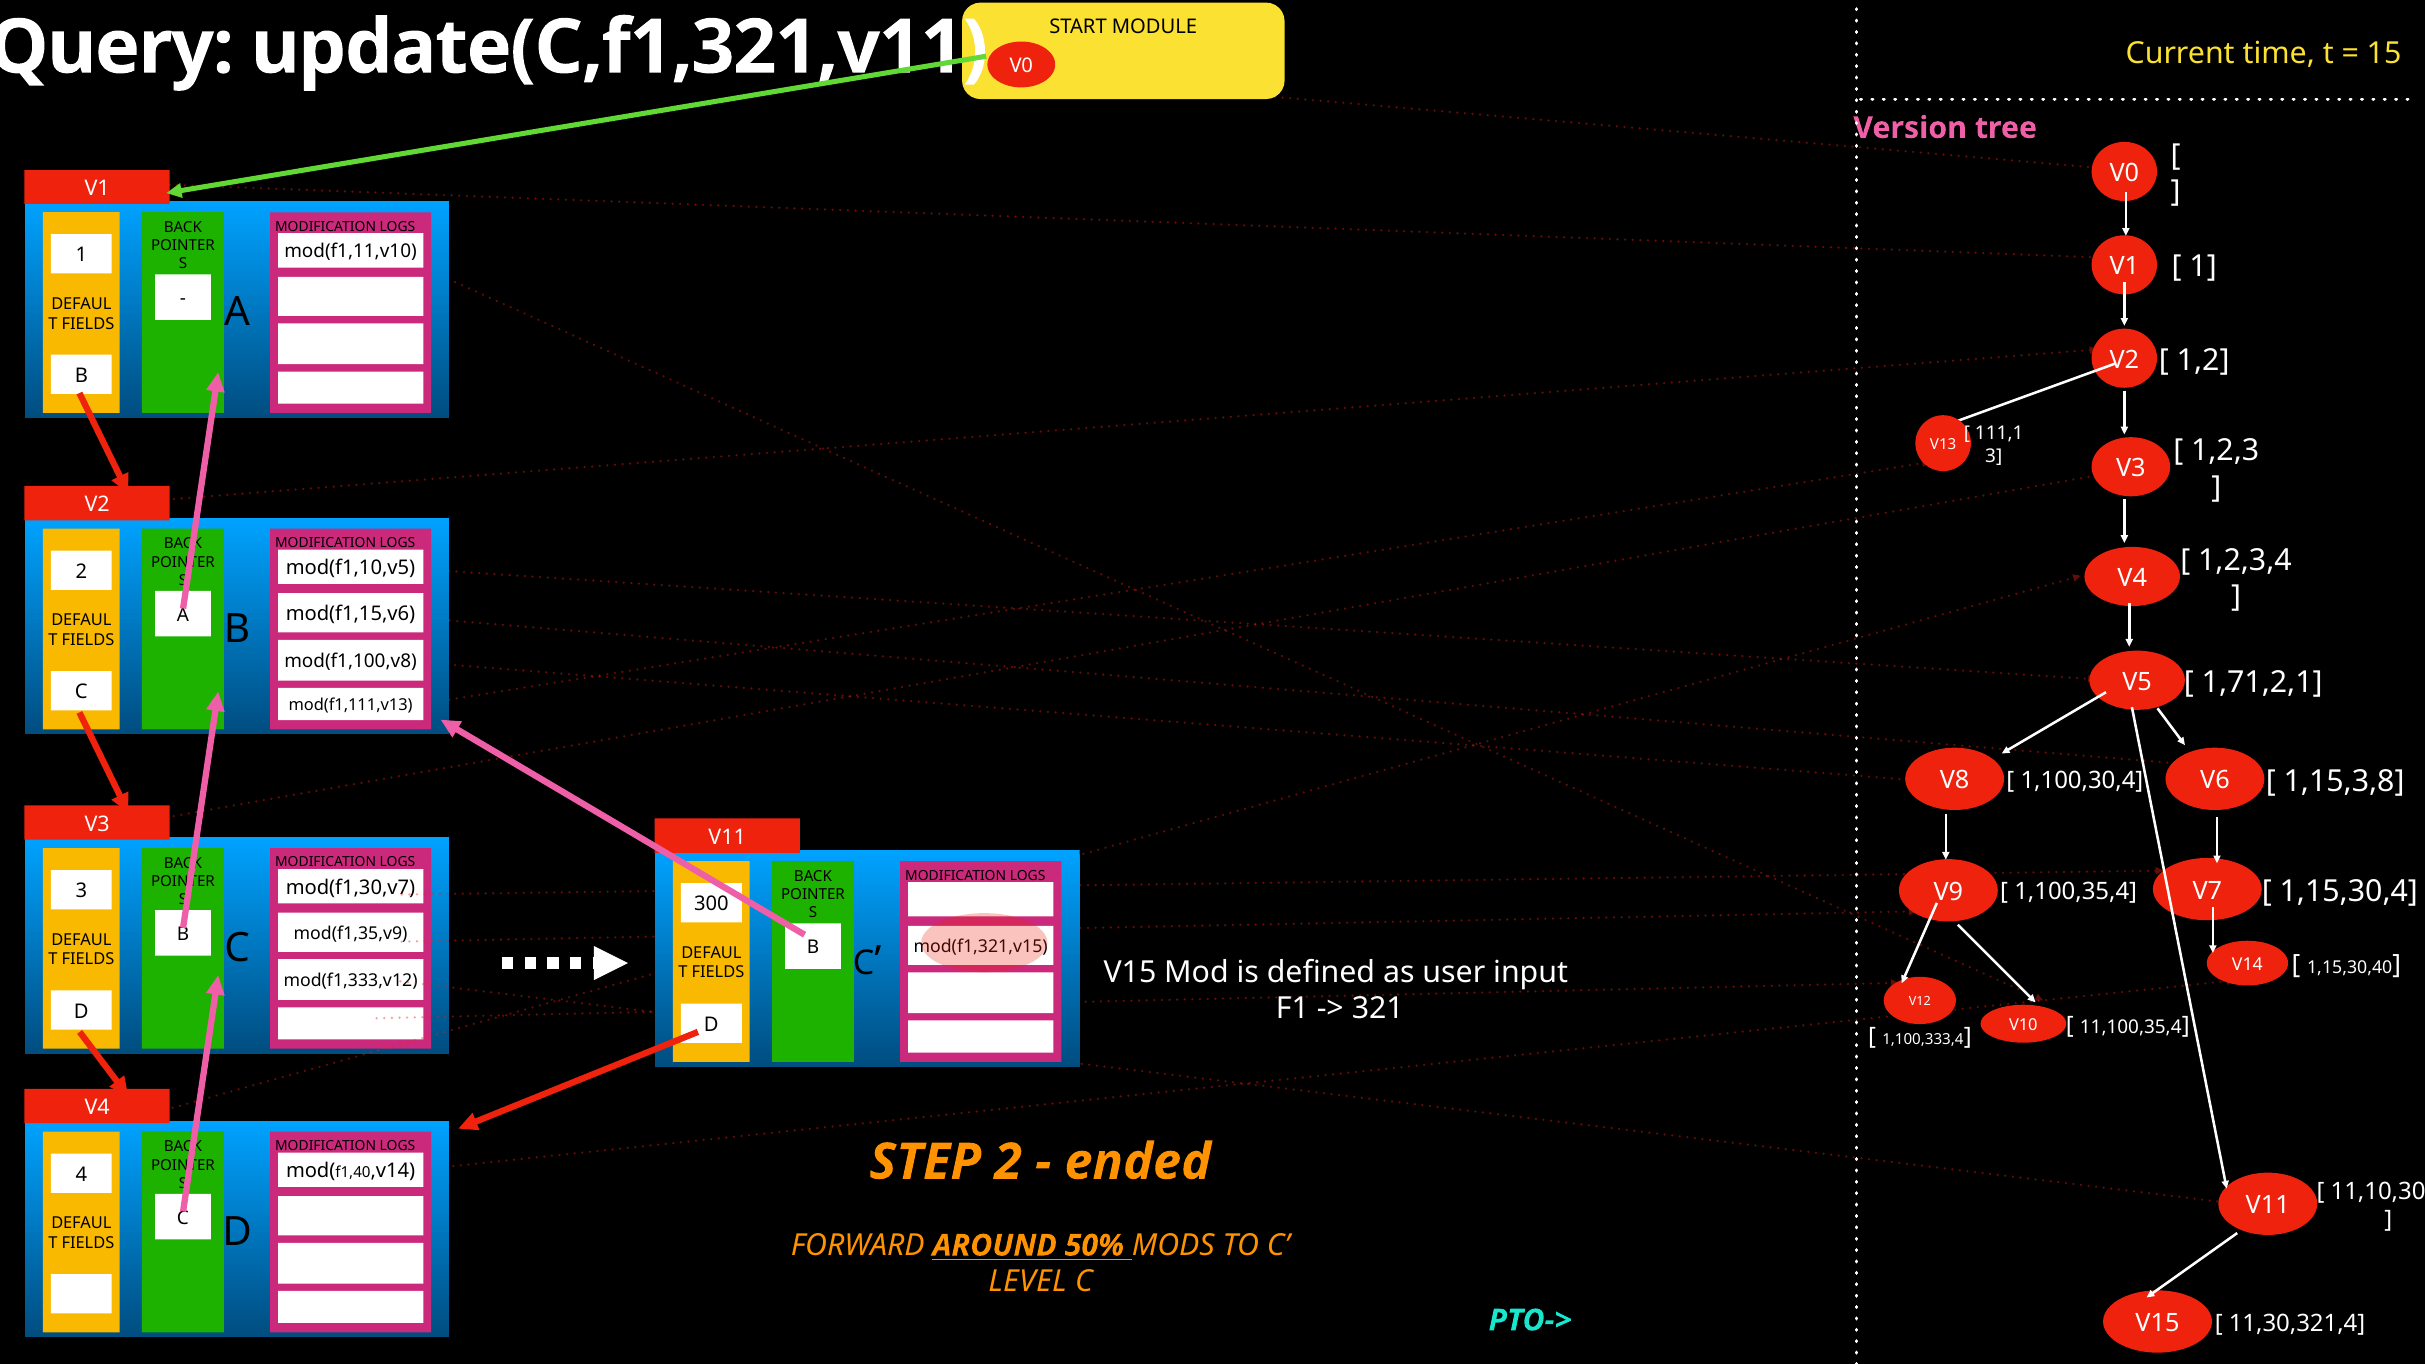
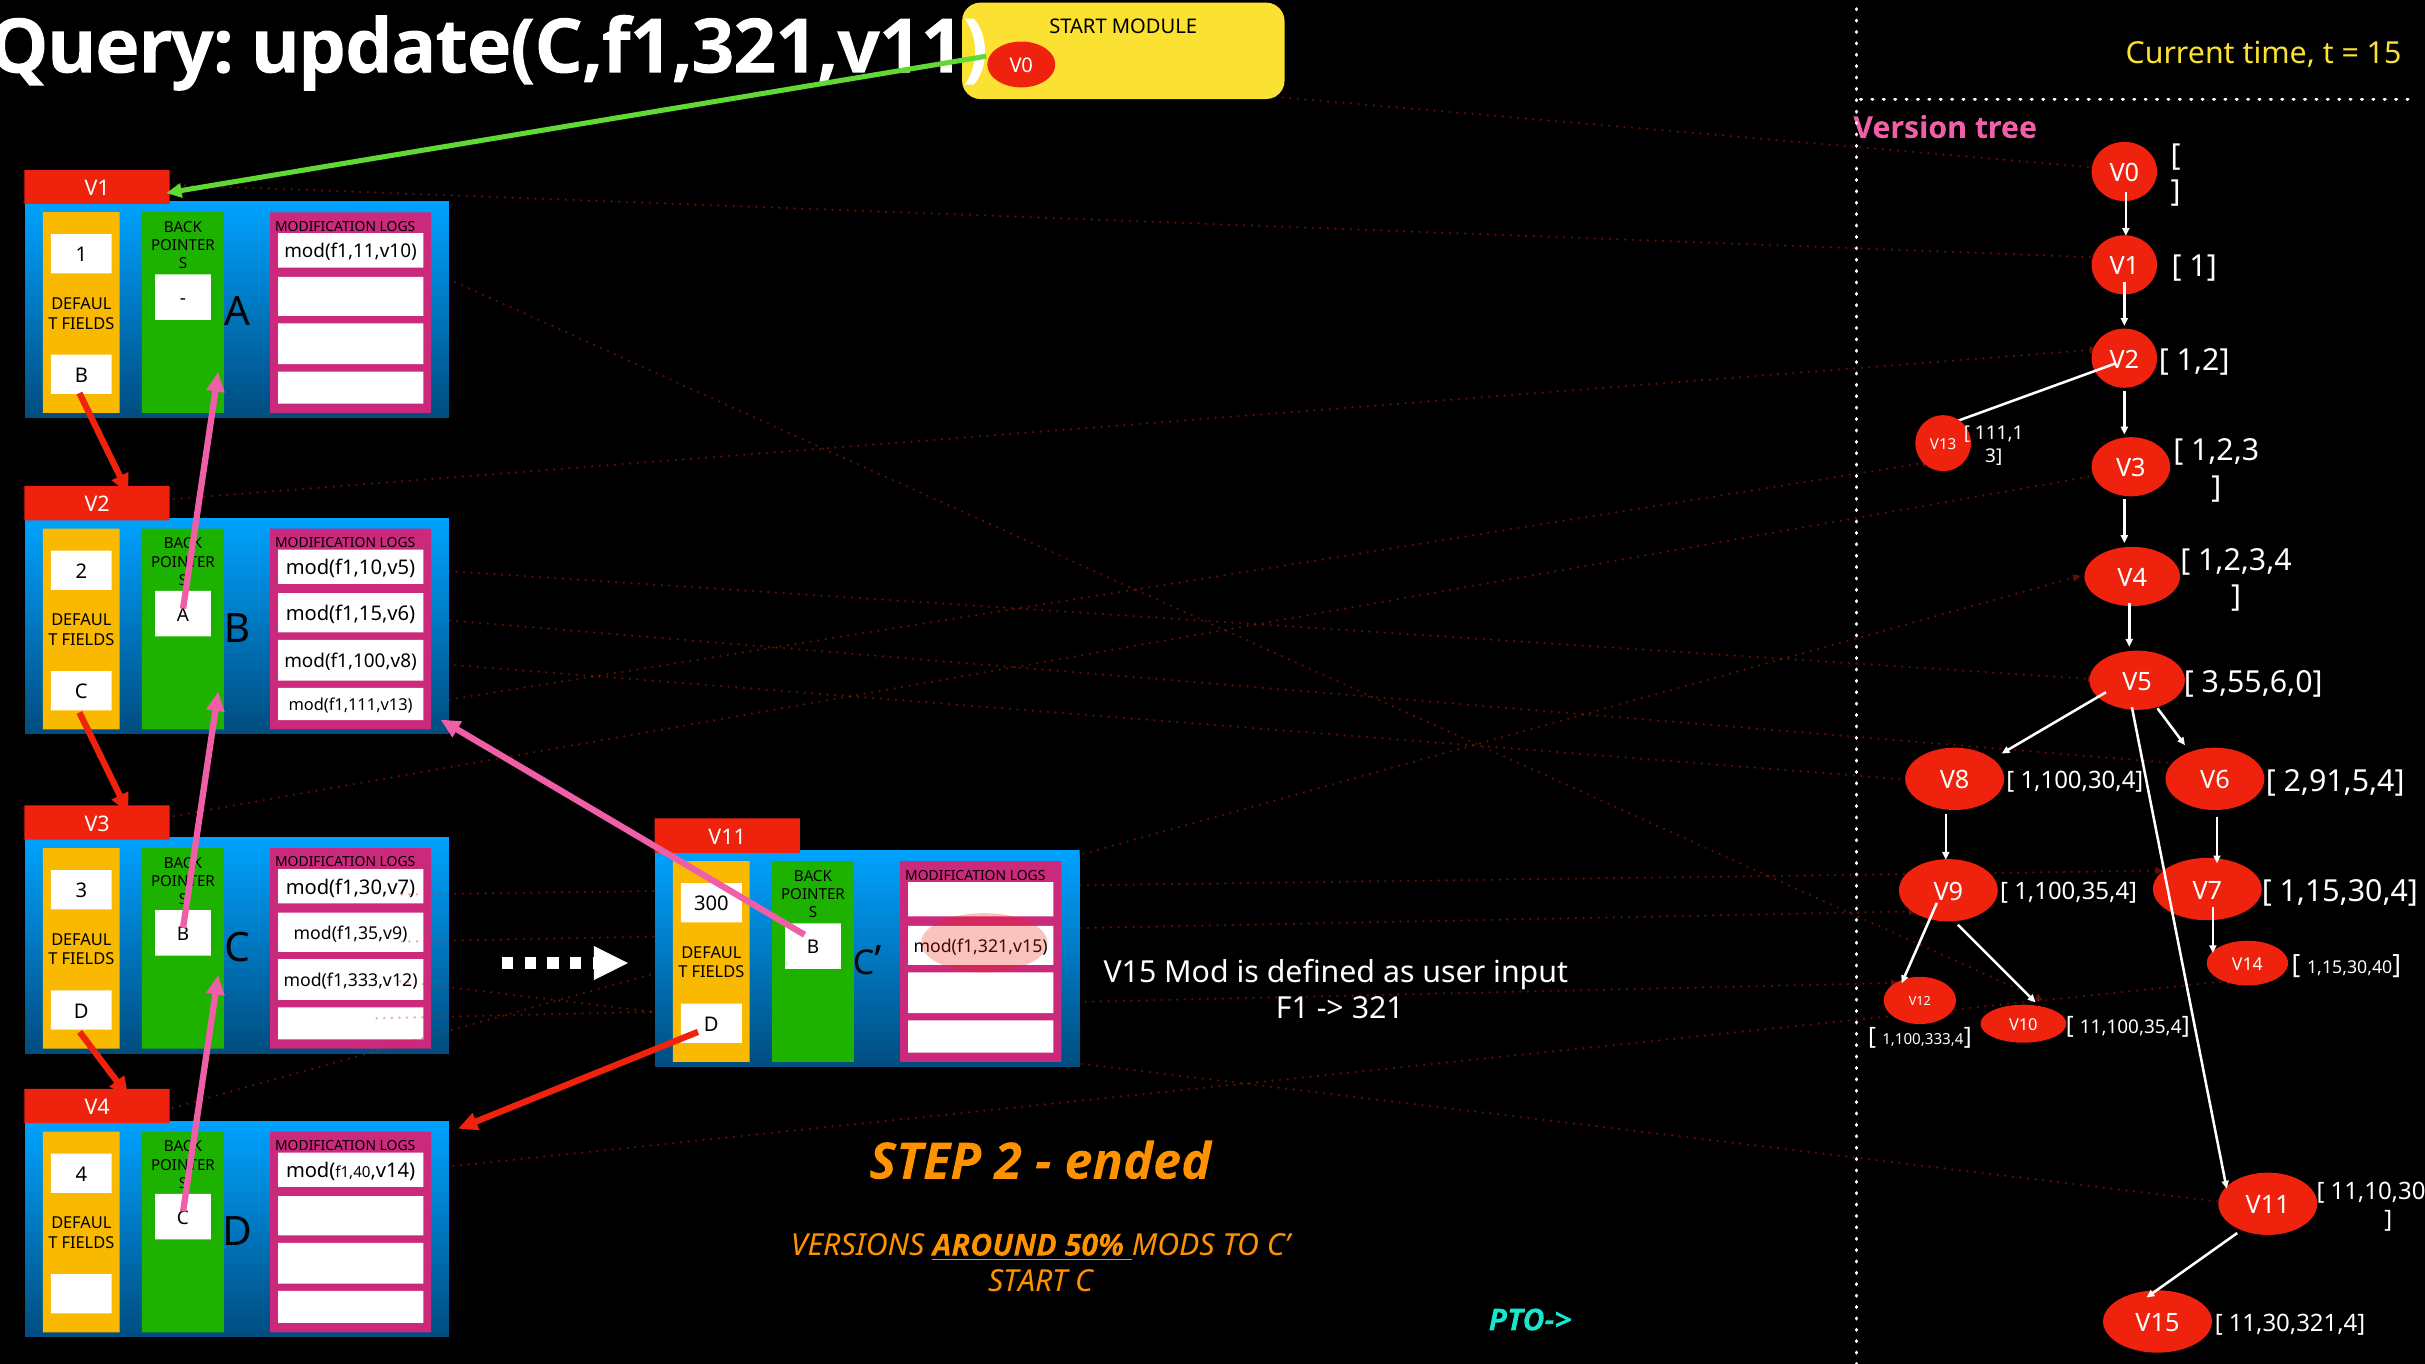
1,71,2,1: 1,71,2,1 -> 3,55,6,0
1,15,3,8: 1,15,3,8 -> 2,91,5,4
FORWARD: FORWARD -> VERSIONS
LEVEL at (1027, 1282): LEVEL -> START
